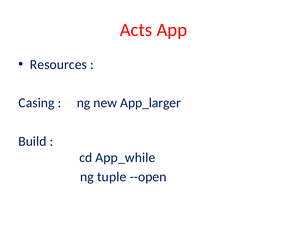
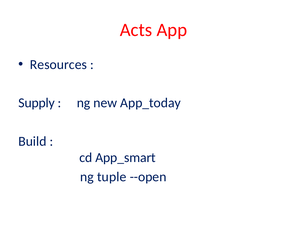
Casing: Casing -> Supply
App_larger: App_larger -> App_today
App_while: App_while -> App_smart
